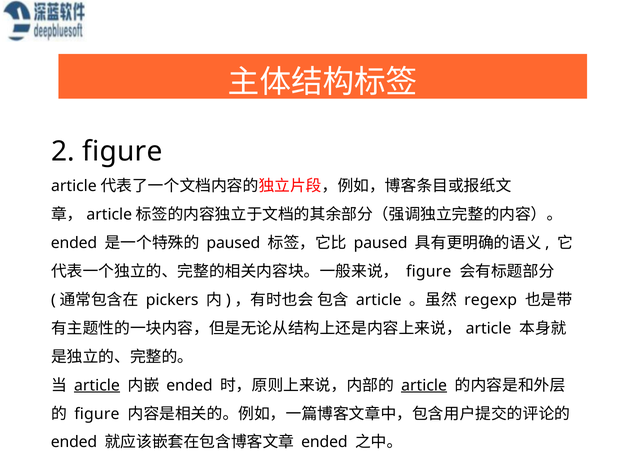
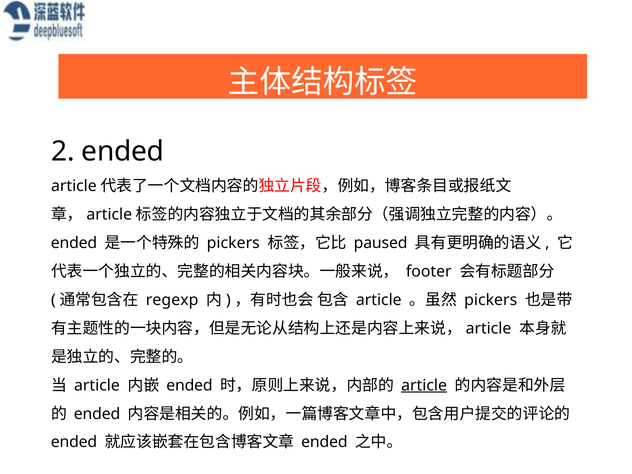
2 figure: figure -> ended
paused at (233, 243): paused -> pickers
figure at (429, 272): figure -> footer
pickers: pickers -> regexp
regexp at (491, 300): regexp -> pickers
article at (97, 385) underline: present -> none
figure at (97, 414): figure -> ended
